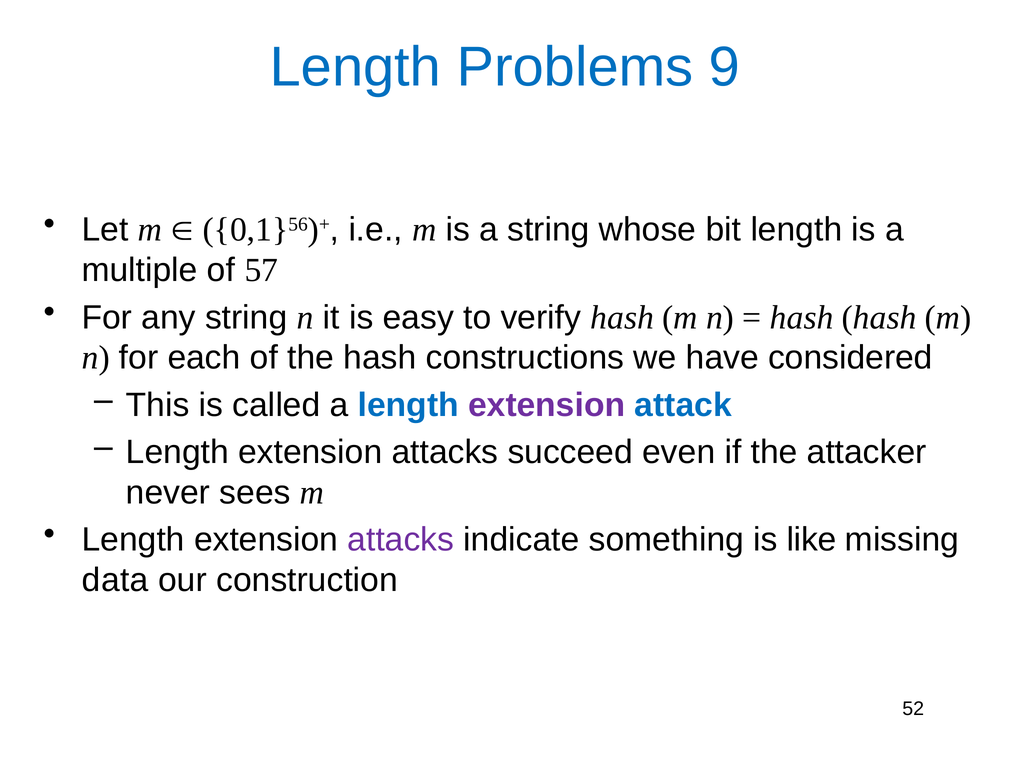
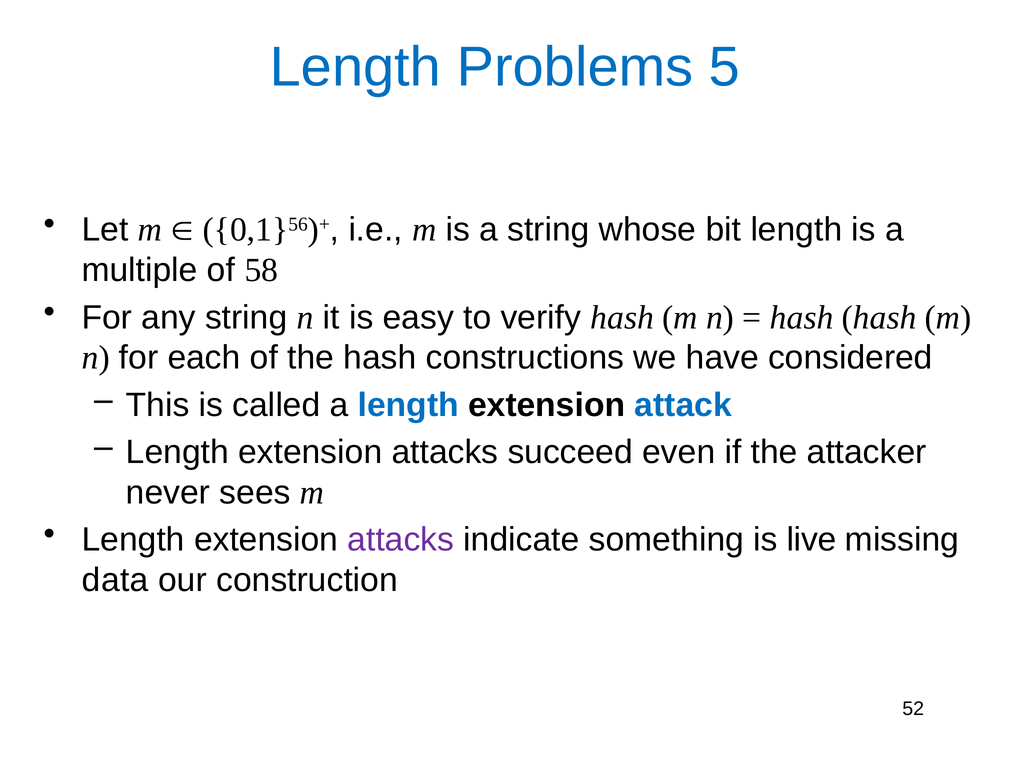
9: 9 -> 5
57: 57 -> 58
extension at (547, 405) colour: purple -> black
like: like -> live
